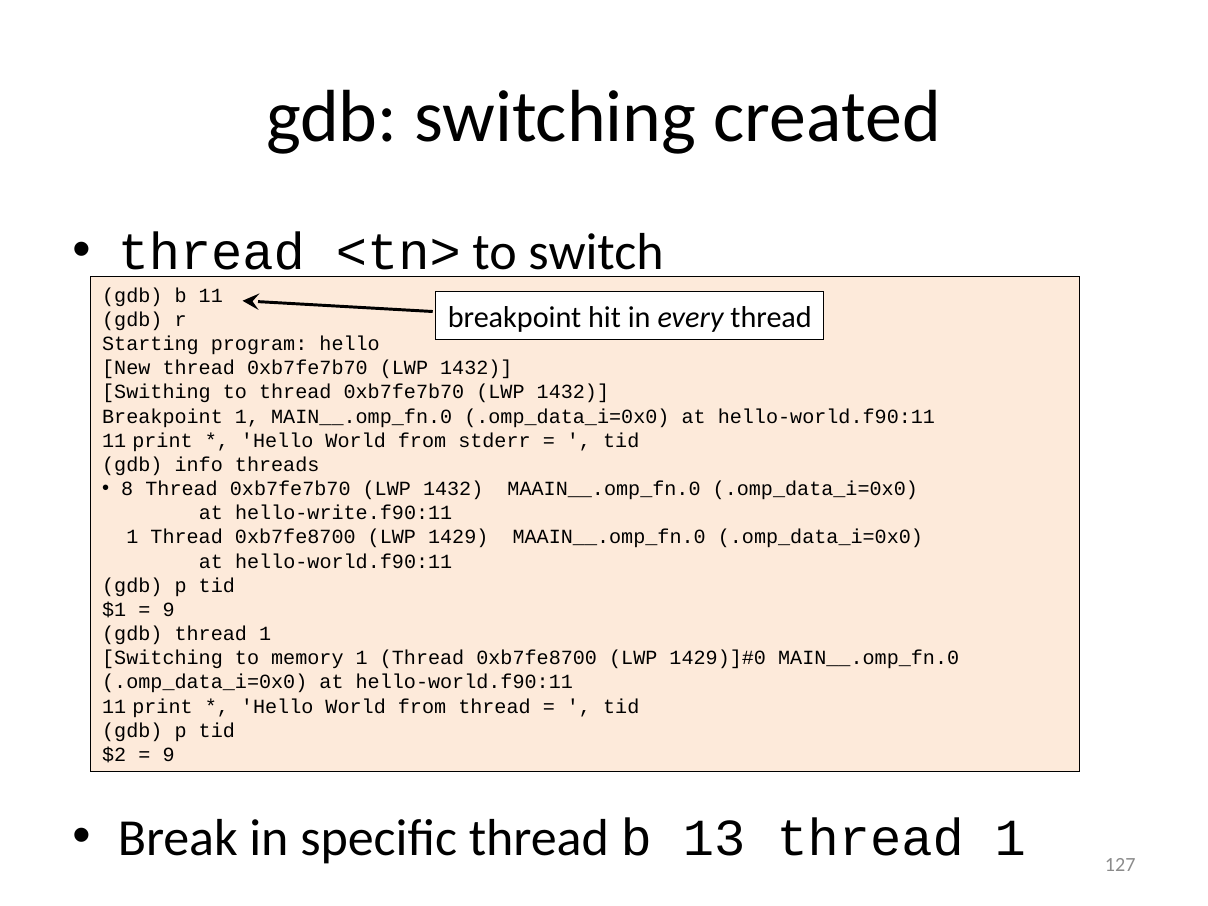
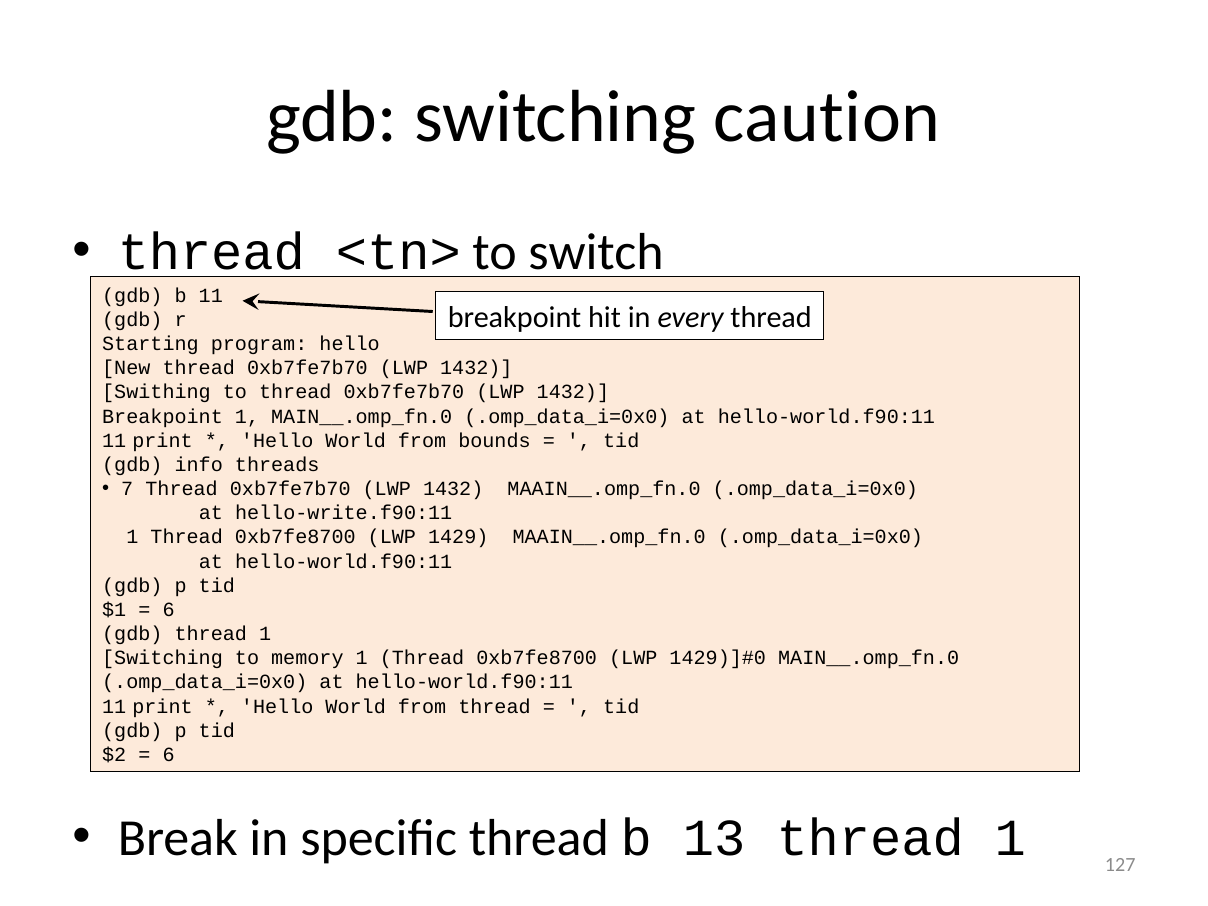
created: created -> caution
stderr: stderr -> bounds
8: 8 -> 7
9 at (169, 610): 9 -> 6
9 at (169, 755): 9 -> 6
